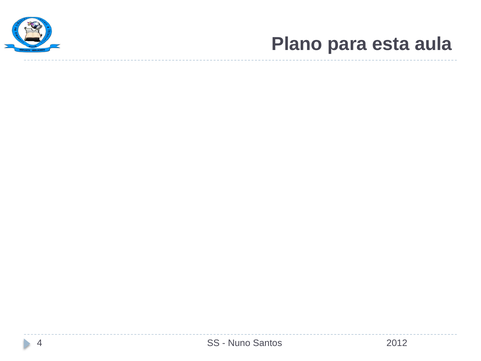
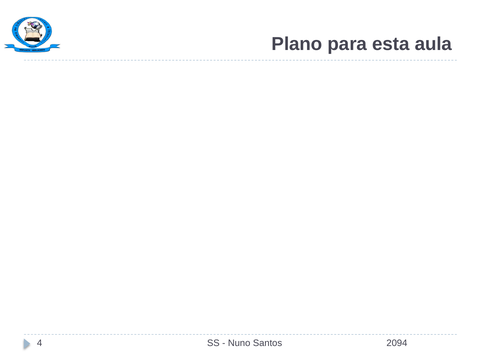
2012: 2012 -> 2094
